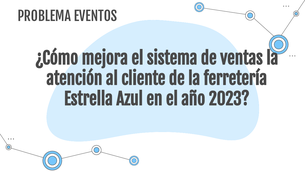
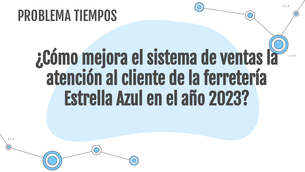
EVENTOS: EVENTOS -> TIEMPOS
